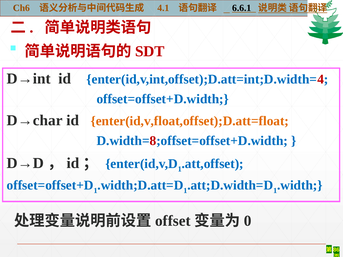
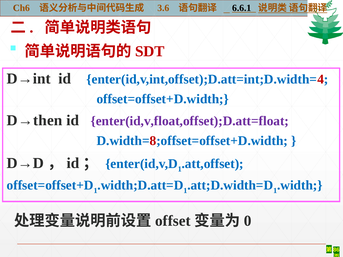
4.1: 4.1 -> 3.6
D→char: D→char -> D→then
enter(id,v,float,offset);D.att=float colour: orange -> purple
